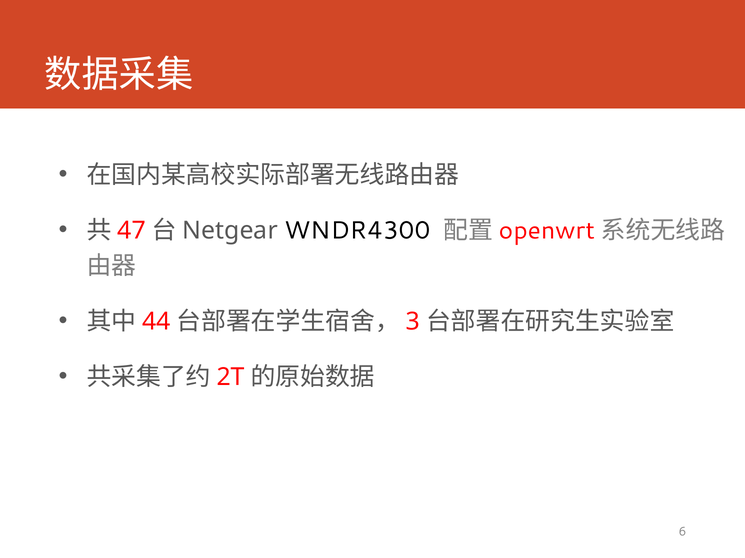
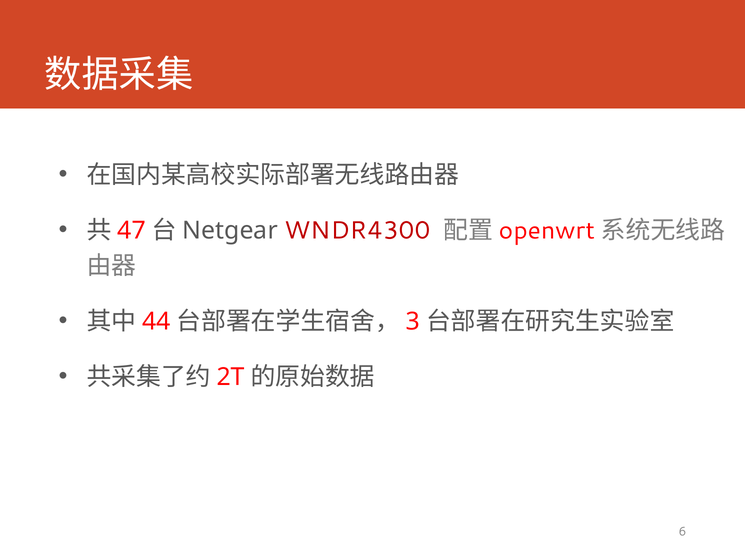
WNDR4300 colour: black -> red
